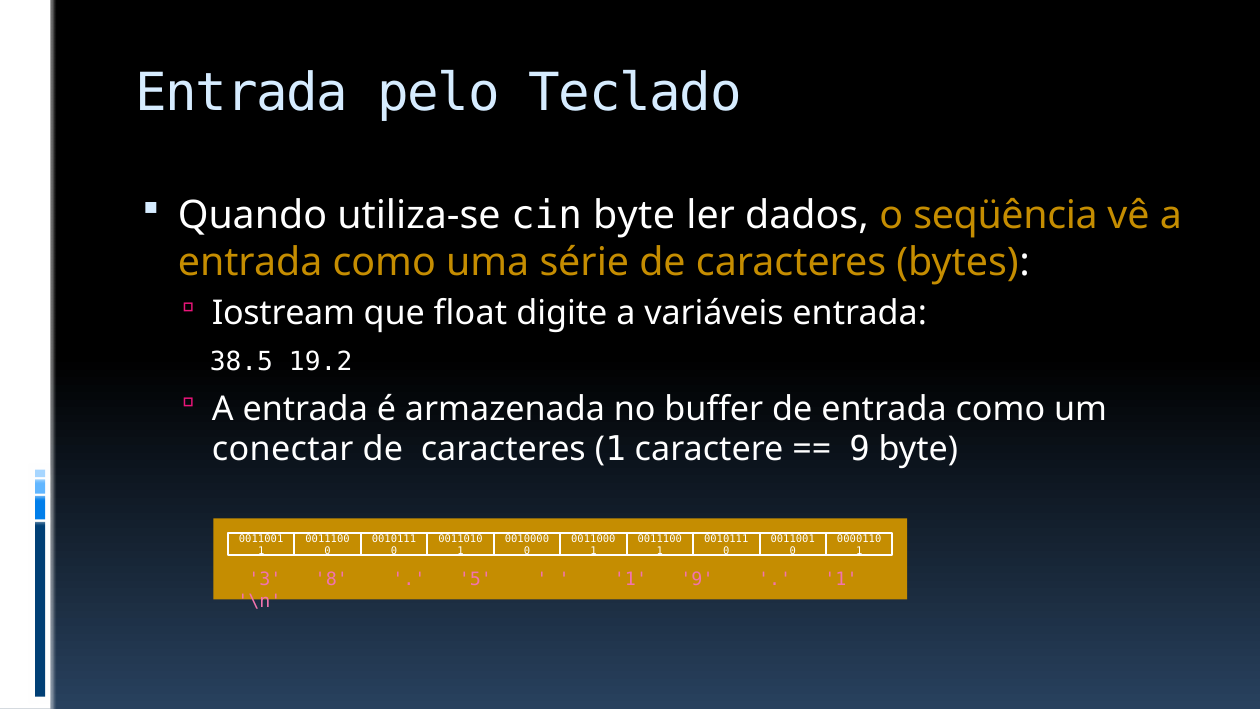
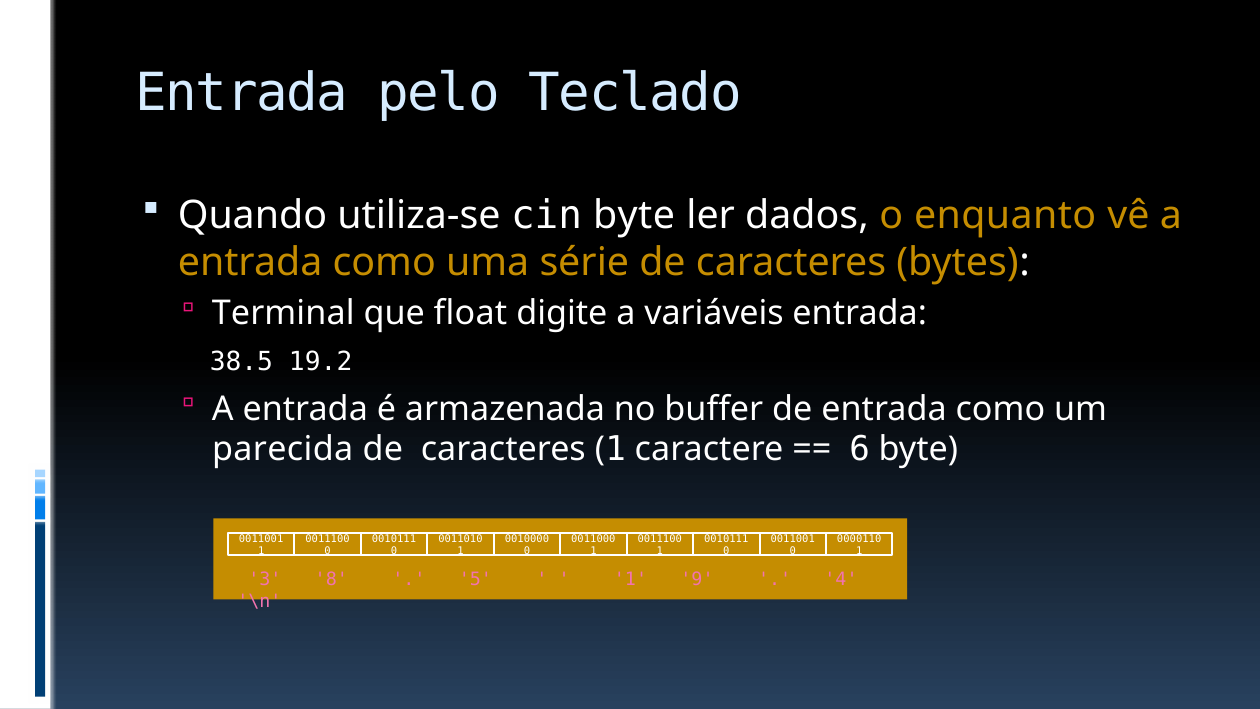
seqüência: seqüência -> enquanto
Iostream: Iostream -> Terminal
conectar: conectar -> parecida
9 at (860, 450): 9 -> 6
1 at (841, 579): 1 -> 4
